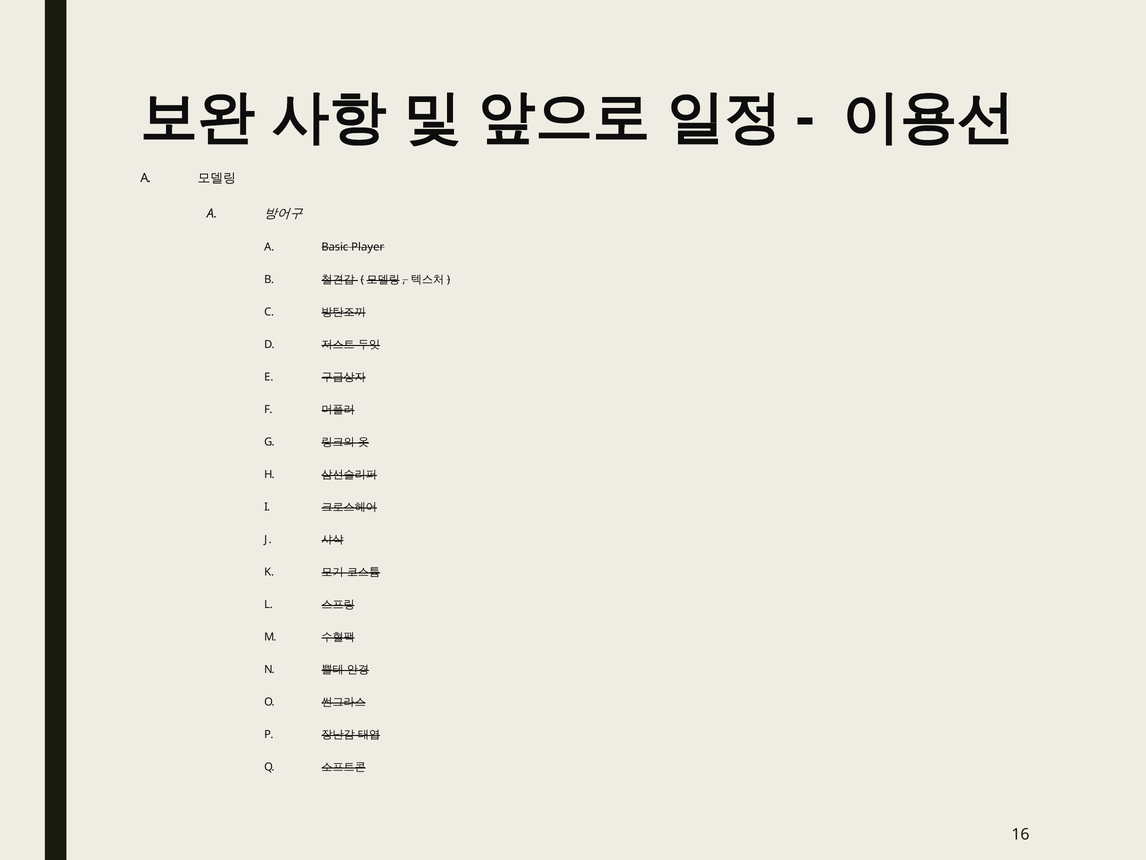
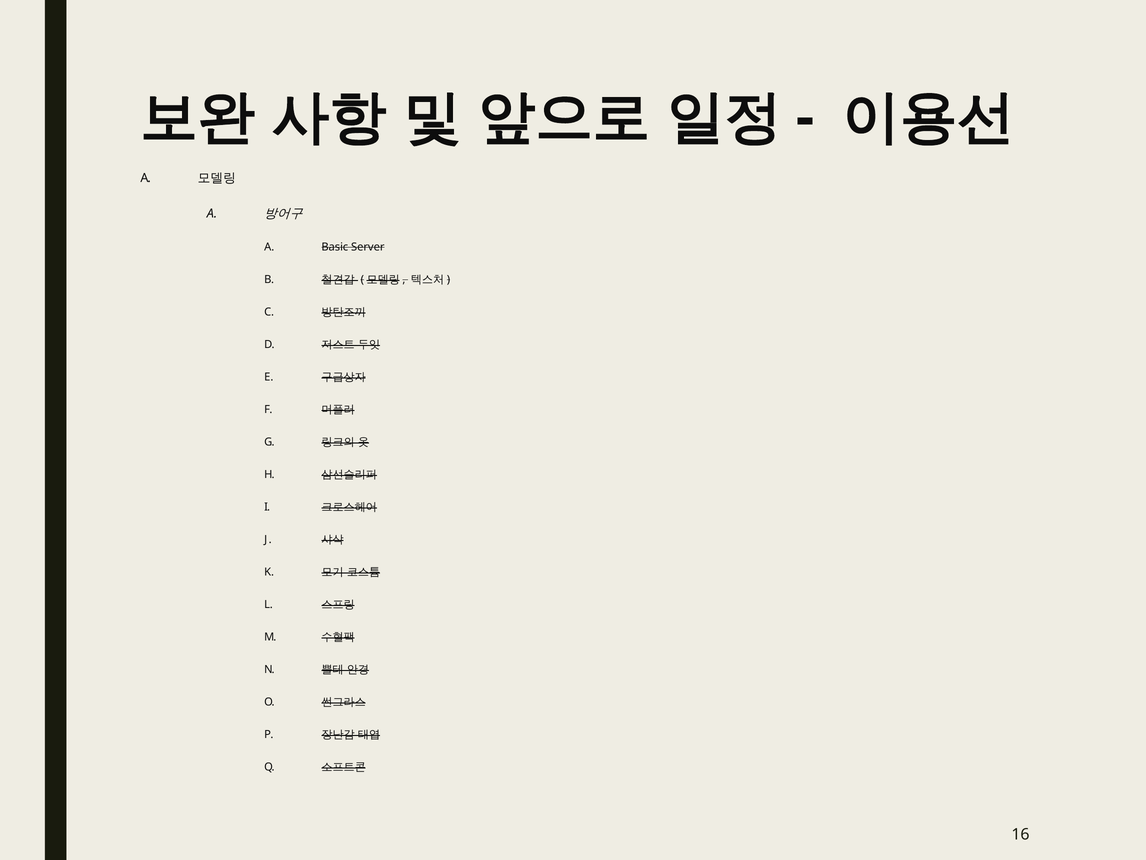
Player: Player -> Server
